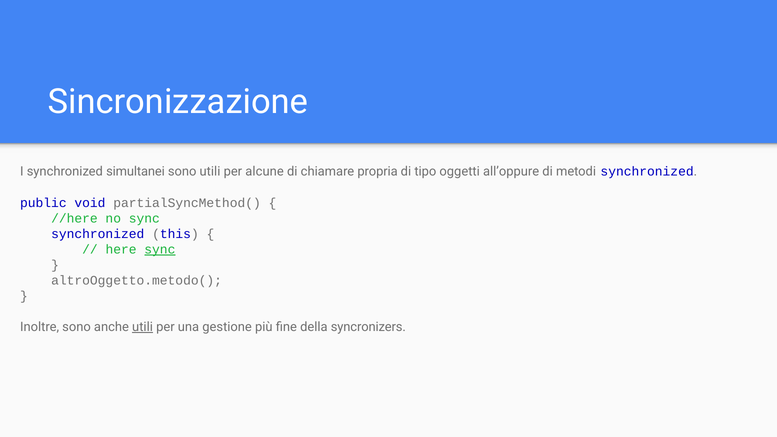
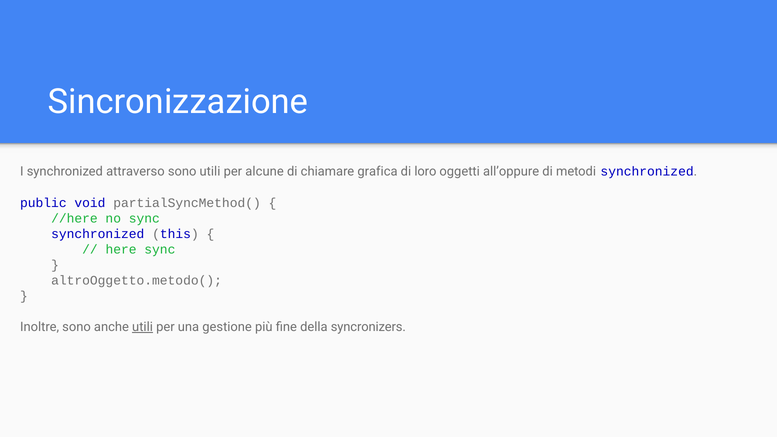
simultanei: simultanei -> attraverso
propria: propria -> grafica
tipo: tipo -> loro
sync at (160, 249) underline: present -> none
